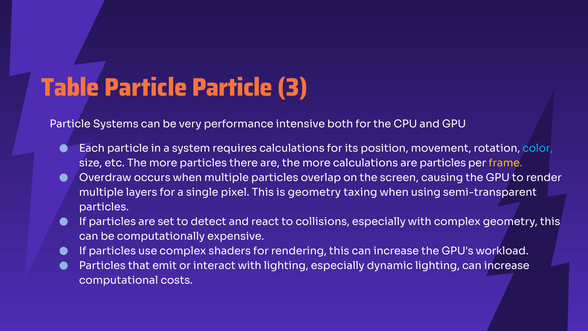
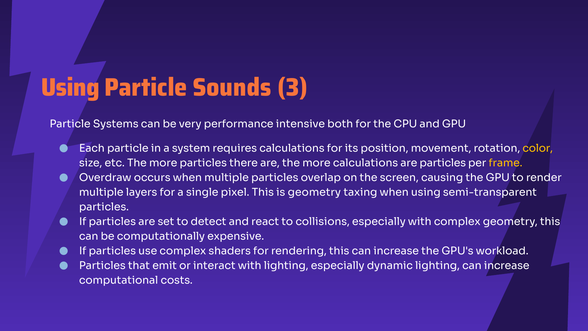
Table at (70, 87): Table -> Using
Particle Particle: Particle -> Sounds
color colour: light blue -> yellow
